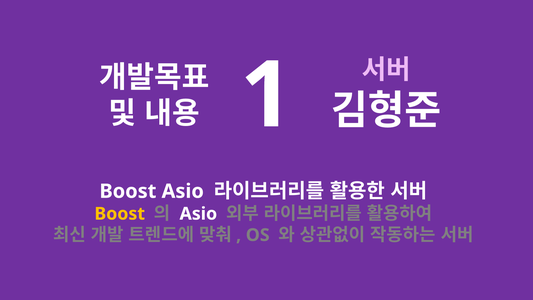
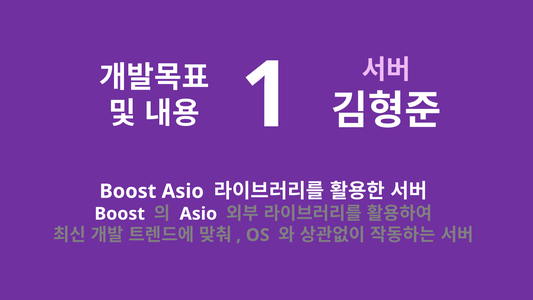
Boost at (120, 214) colour: yellow -> white
